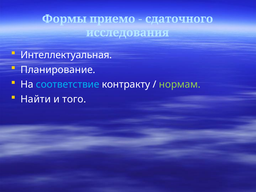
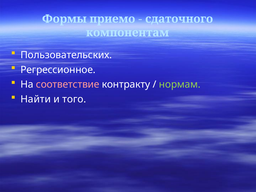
исследования: исследования -> компонентам
Интеллектуальная: Интеллектуальная -> Пользовательских
Планирование: Планирование -> Регрессионное
соответствие colour: light blue -> pink
